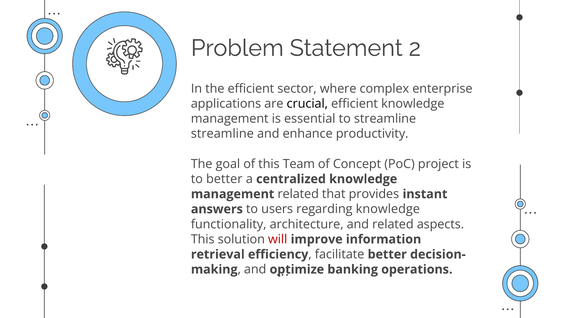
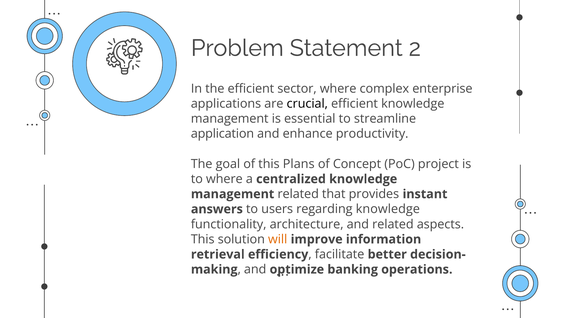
streamline at (222, 134): streamline -> application
Team: Team -> Plans
to better: better -> where
will colour: red -> orange
